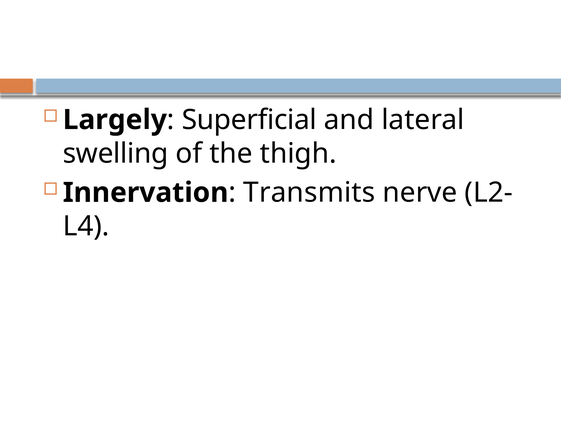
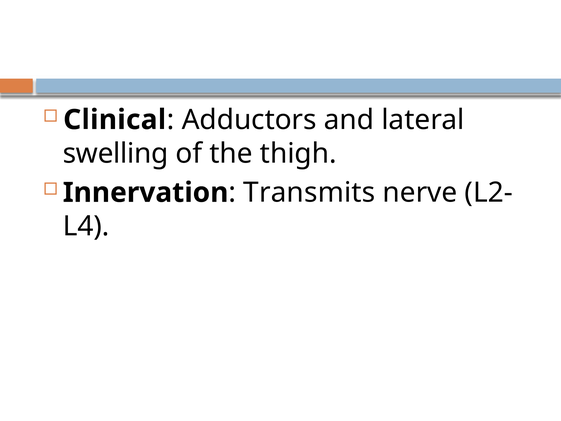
Largely: Largely -> Clinical
Superficial: Superficial -> Adductors
